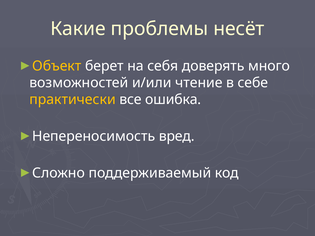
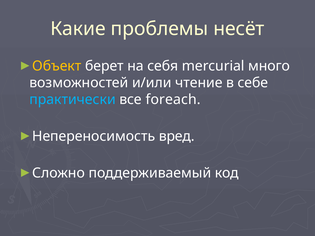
доверять: доверять -> mercurial
практически colour: yellow -> light blue
ошибка: ошибка -> foreach
